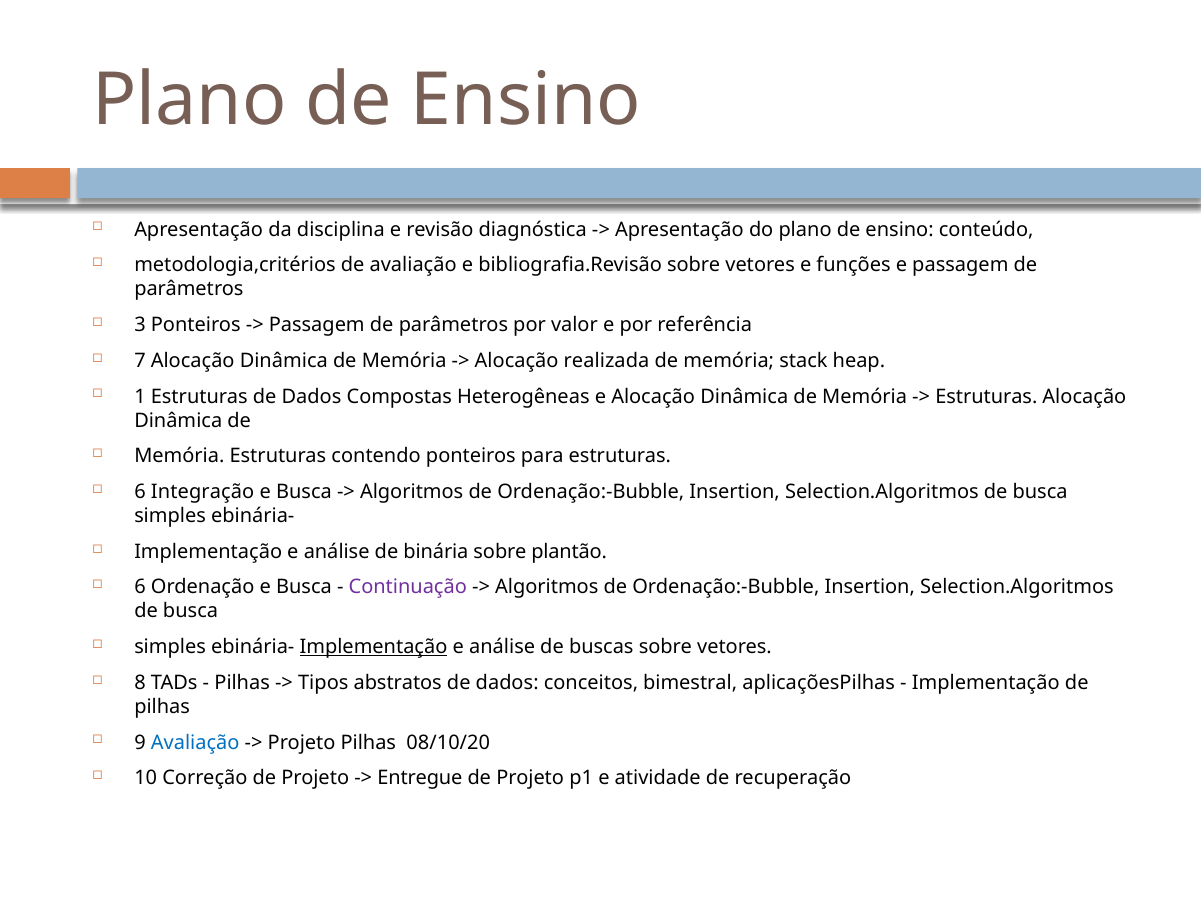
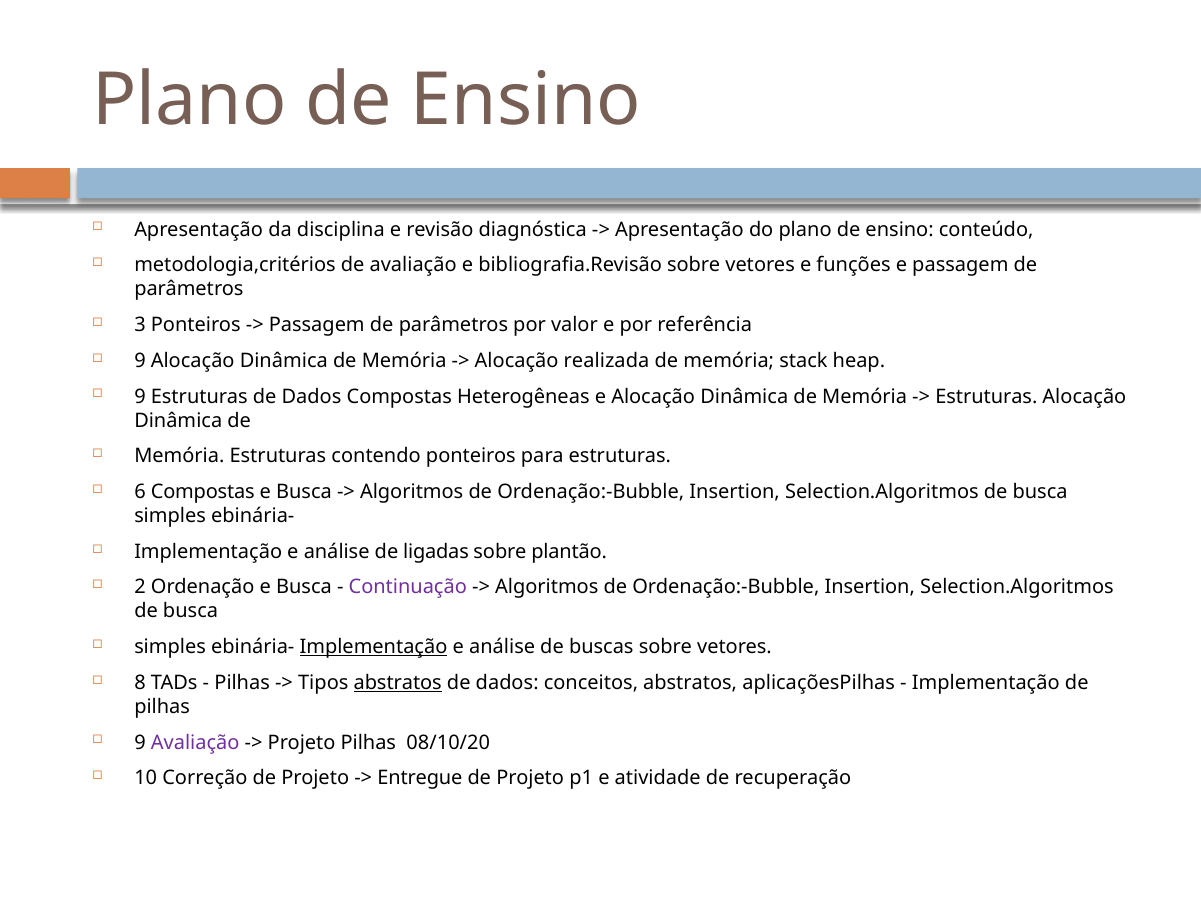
7 at (140, 361): 7 -> 9
1 at (140, 396): 1 -> 9
6 Integração: Integração -> Compostas
binária: binária -> ligadas
6 at (140, 587): 6 -> 2
abstratos at (398, 683) underline: none -> present
conceitos bimestral: bimestral -> abstratos
Avaliação at (195, 742) colour: blue -> purple
